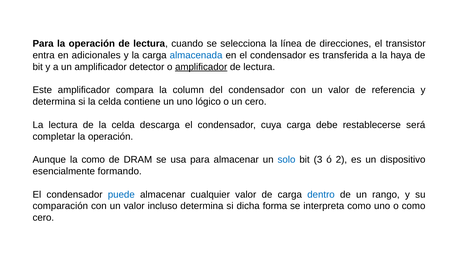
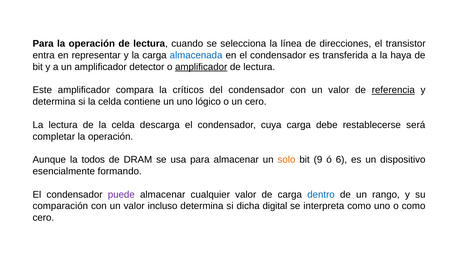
adicionales: adicionales -> representar
column: column -> críticos
referencia underline: none -> present
la como: como -> todos
solo colour: blue -> orange
3: 3 -> 9
2: 2 -> 6
puede colour: blue -> purple
forma: forma -> digital
